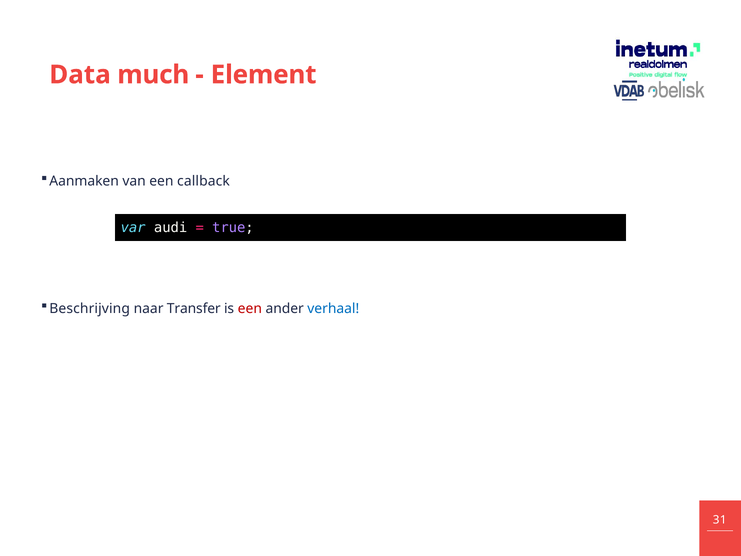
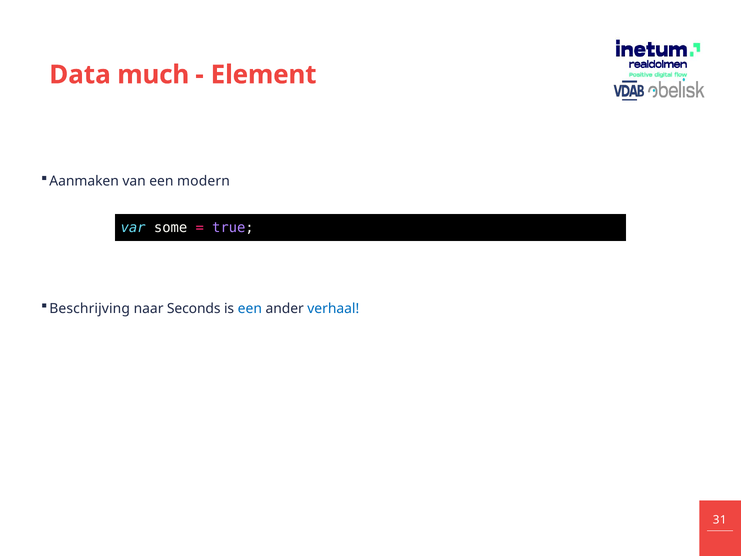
callback: callback -> modern
audi: audi -> some
Transfer: Transfer -> Seconds
een at (250, 308) colour: red -> blue
